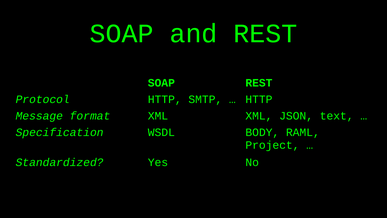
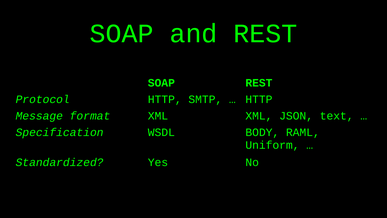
Project: Project -> Uniform
